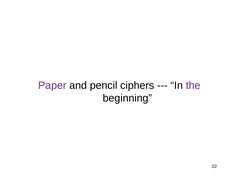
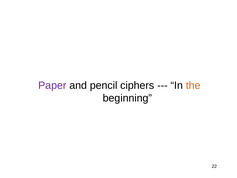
the colour: purple -> orange
